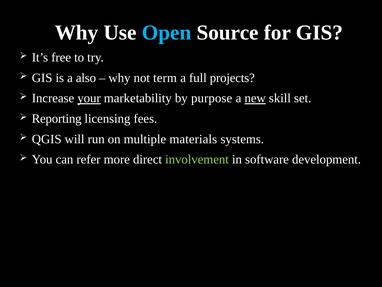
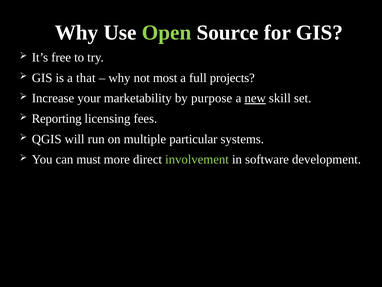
Open colour: light blue -> light green
also: also -> that
term: term -> most
your underline: present -> none
materials: materials -> particular
refer: refer -> must
